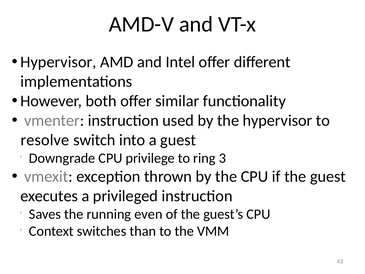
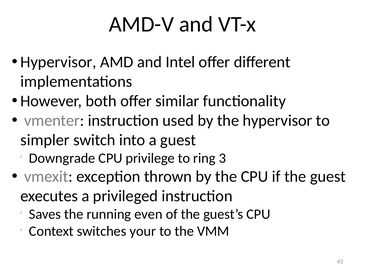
resolve: resolve -> simpler
than: than -> your
